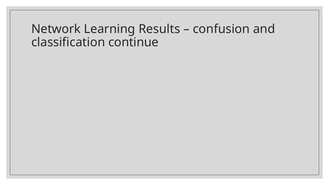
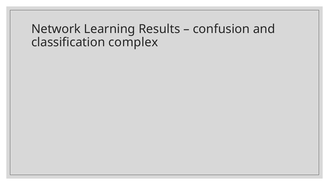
continue: continue -> complex
